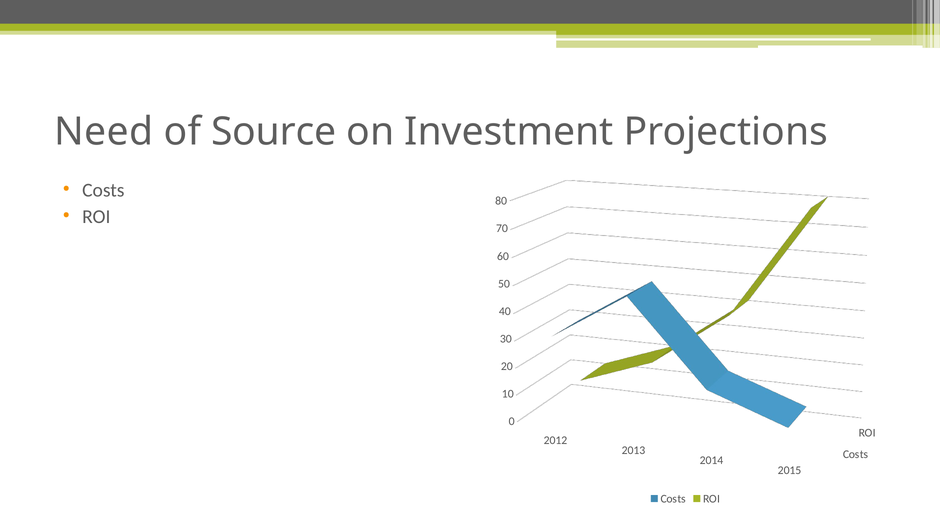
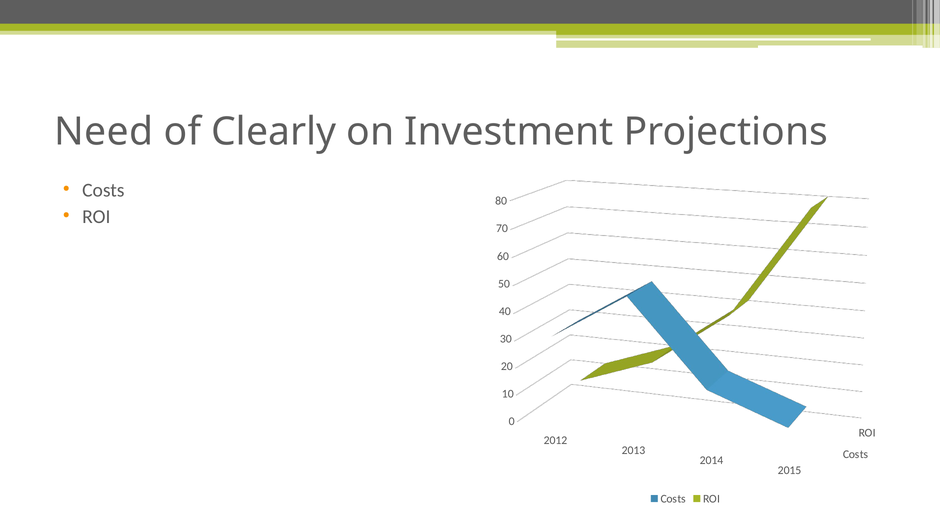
Source: Source -> Clearly
